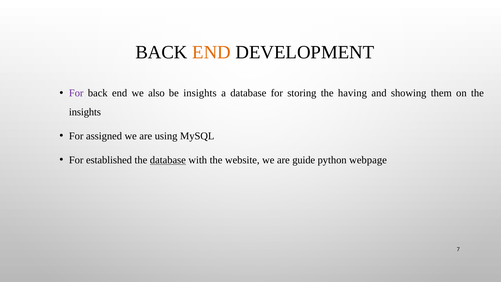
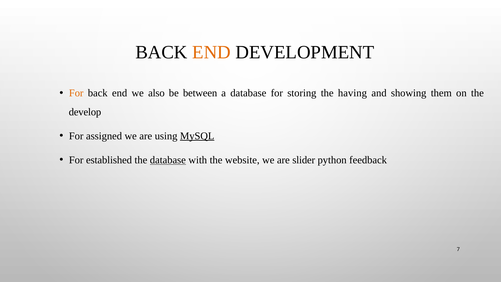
For at (76, 93) colour: purple -> orange
be insights: insights -> between
insights at (85, 112): insights -> develop
MySQL underline: none -> present
guide: guide -> slider
webpage: webpage -> feedback
